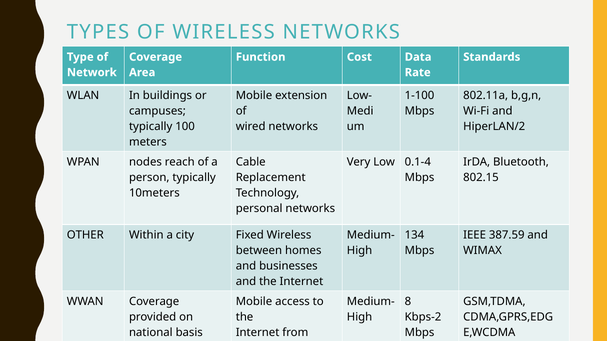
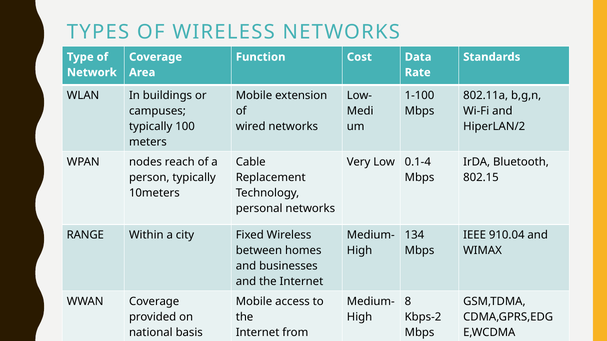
OTHER: OTHER -> RANGE
387.59: 387.59 -> 910.04
